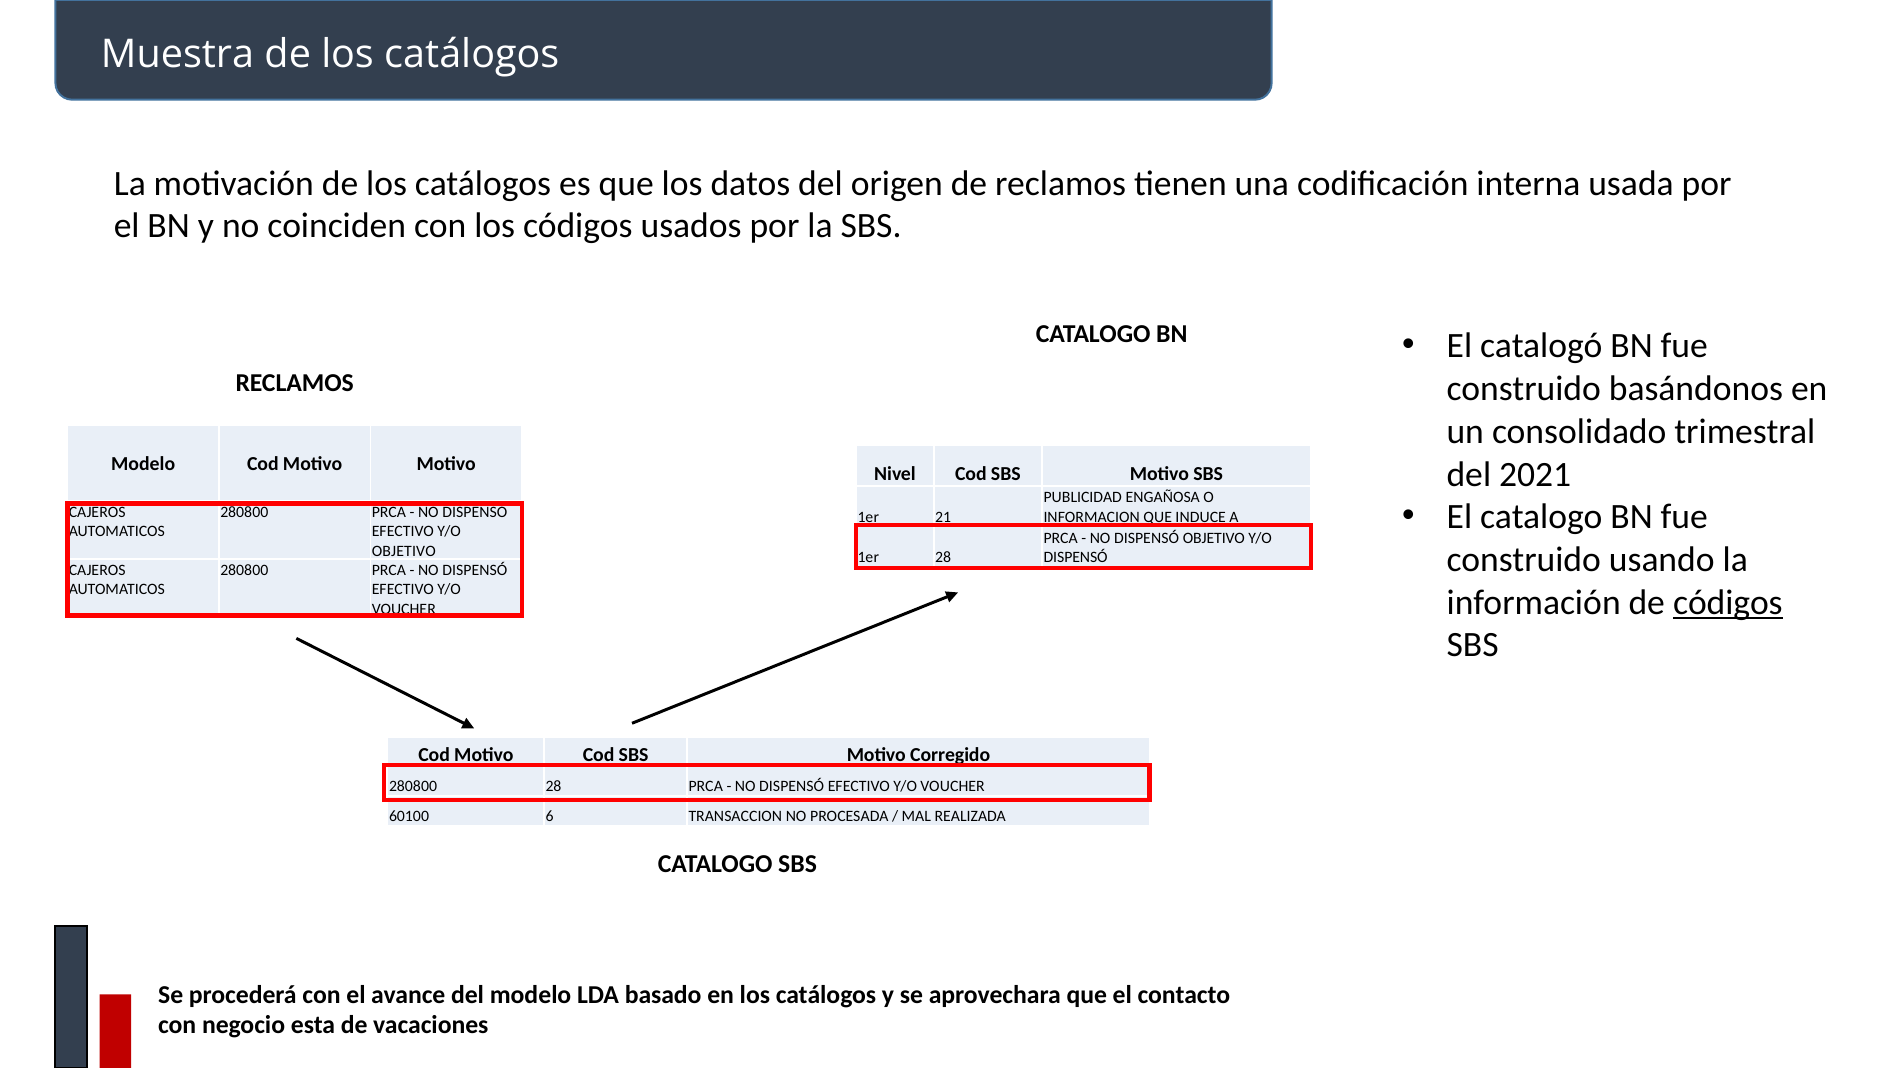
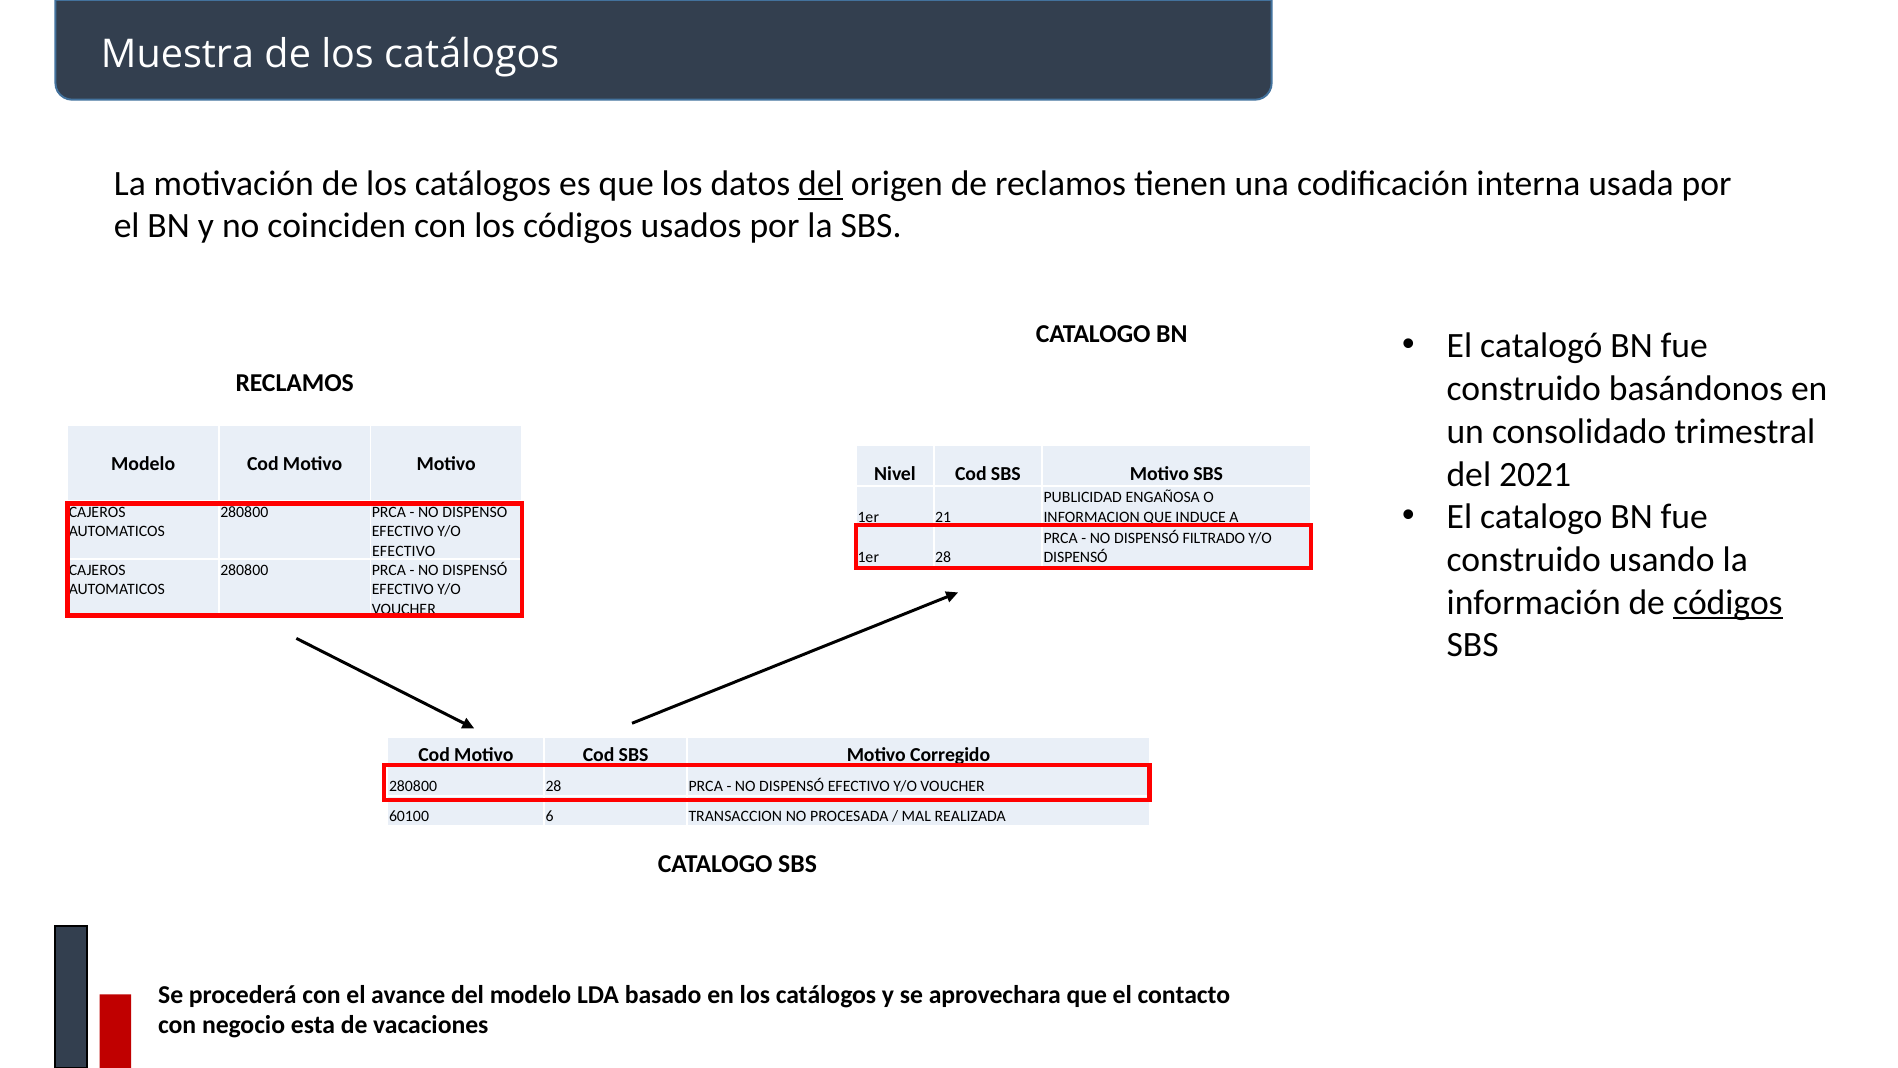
del at (820, 183) underline: none -> present
DISPENSÓ OBJETIVO: OBJETIVO -> FILTRADO
OBJETIVO at (404, 551): OBJETIVO -> EFECTIVO
